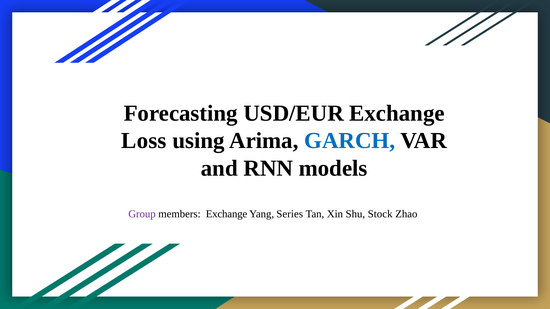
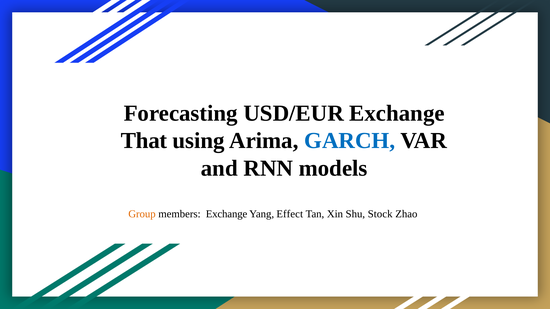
Loss: Loss -> That
Group colour: purple -> orange
Series: Series -> Effect
